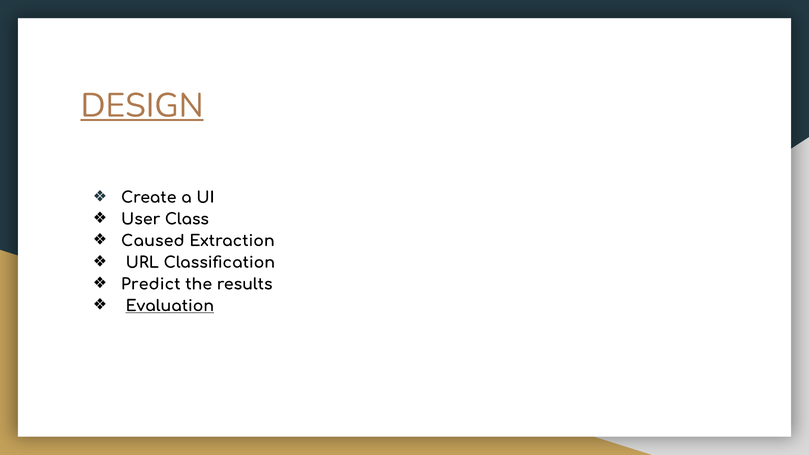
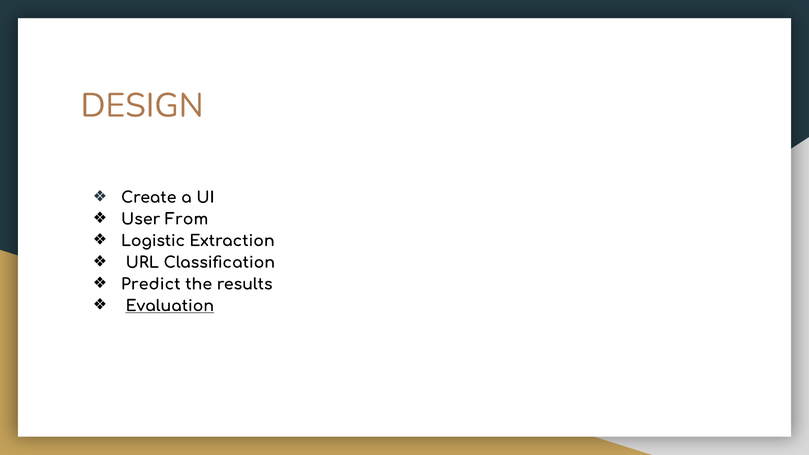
DESIGN underline: present -> none
Class: Class -> From
Caused: Caused -> Logistic
